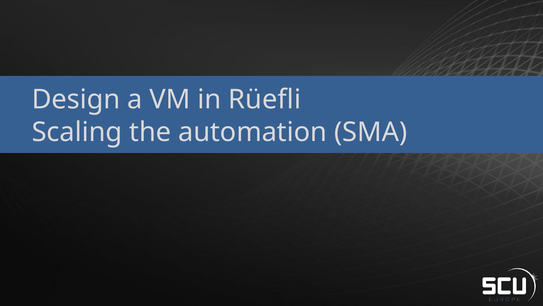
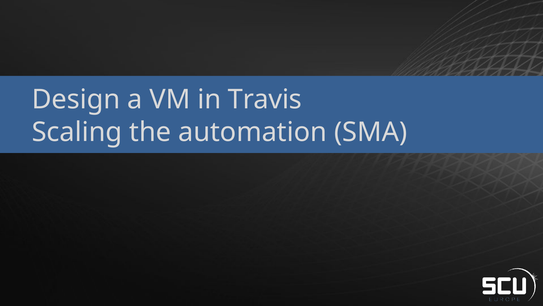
Rüefli: Rüefli -> Travis
